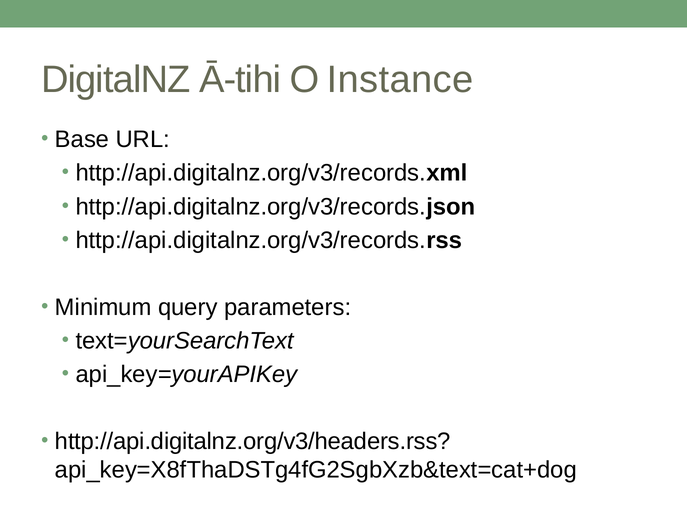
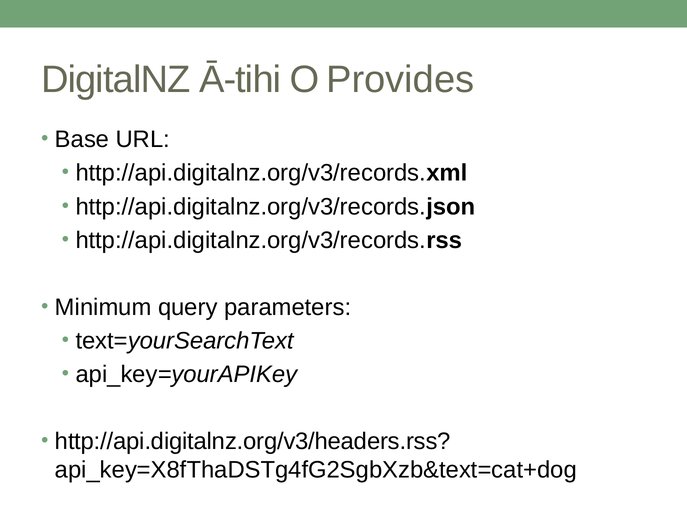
Instance: Instance -> Provides
